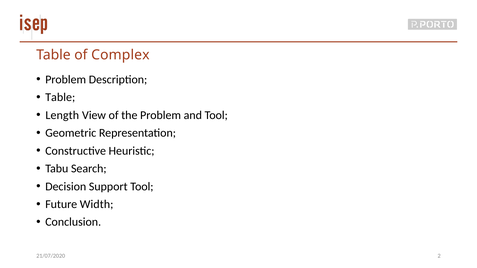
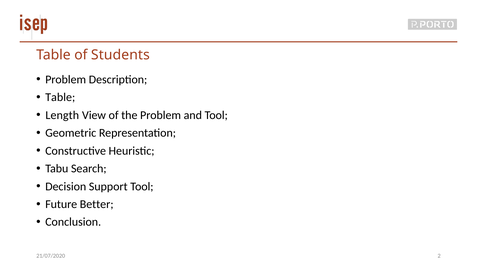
Complex: Complex -> Students
Width: Width -> Better
